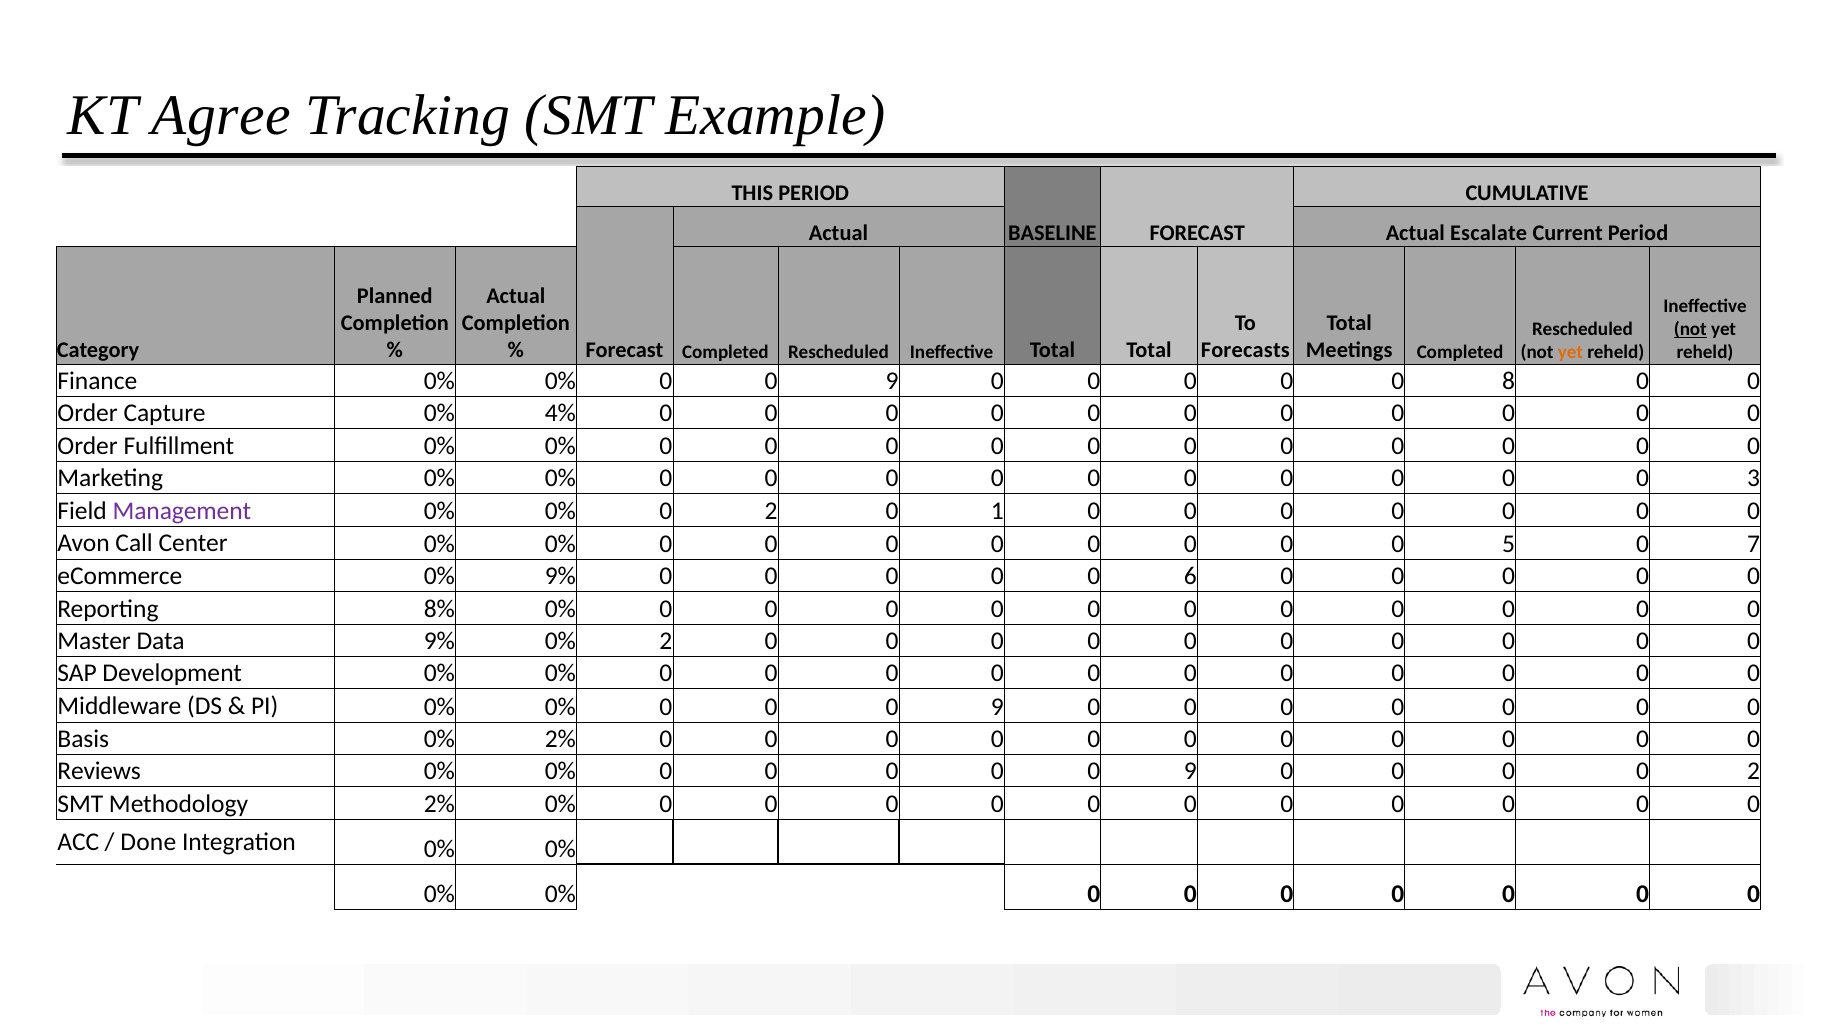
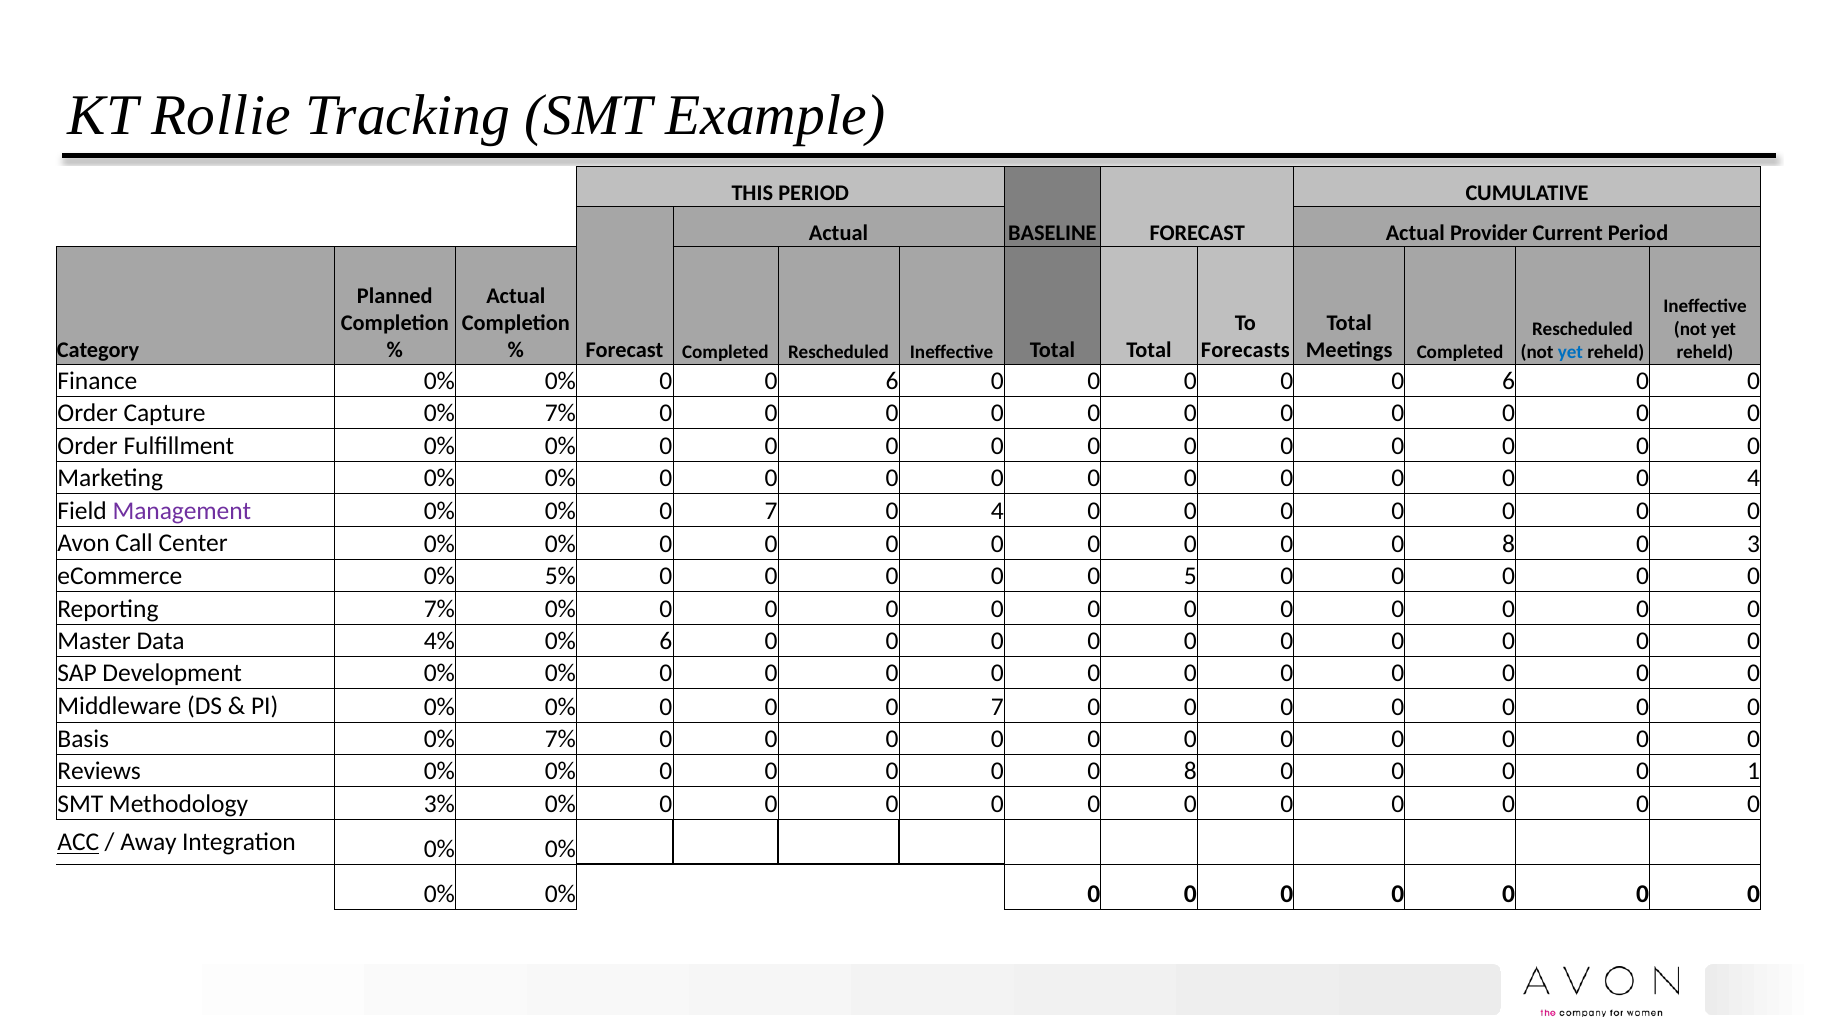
Agree: Agree -> Rollie
Escalate: Escalate -> Provider
not at (1690, 329) underline: present -> none
yet at (1570, 353) colour: orange -> blue
0% 0 0 9: 9 -> 6
0 0 0 8: 8 -> 6
Capture 0% 4%: 4% -> 7%
0 0 3: 3 -> 4
0% 0 2: 2 -> 7
1 at (997, 511): 1 -> 4
5 at (1509, 544): 5 -> 8
7: 7 -> 3
0% 9%: 9% -> 5%
6: 6 -> 5
Reporting 8%: 8% -> 7%
Data 9%: 9% -> 4%
0% 2: 2 -> 6
9 at (997, 707): 9 -> 7
Basis 0% 2%: 2% -> 7%
9 at (1190, 772): 9 -> 8
0 0 2: 2 -> 1
Methodology 2%: 2% -> 3%
ACC underline: none -> present
Done: Done -> Away
